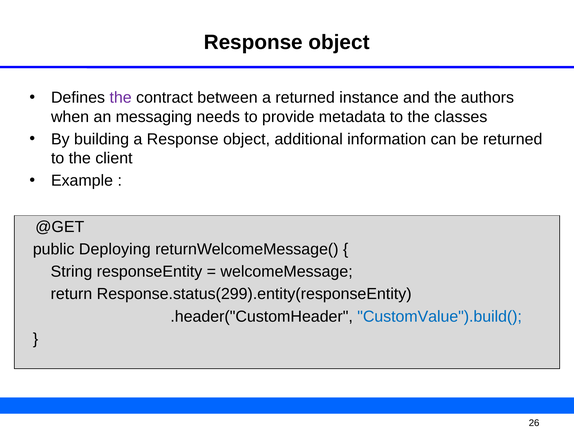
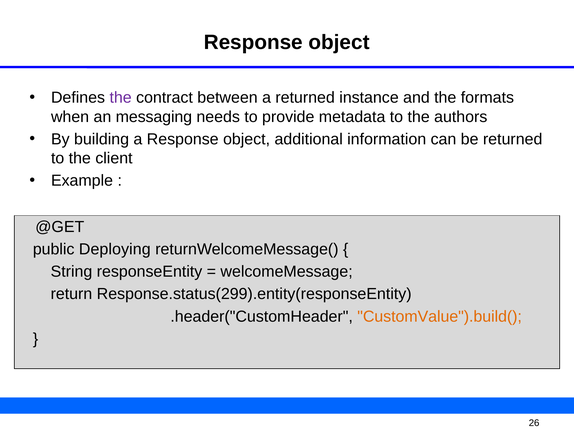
authors: authors -> formats
classes: classes -> authors
CustomValue").build( colour: blue -> orange
